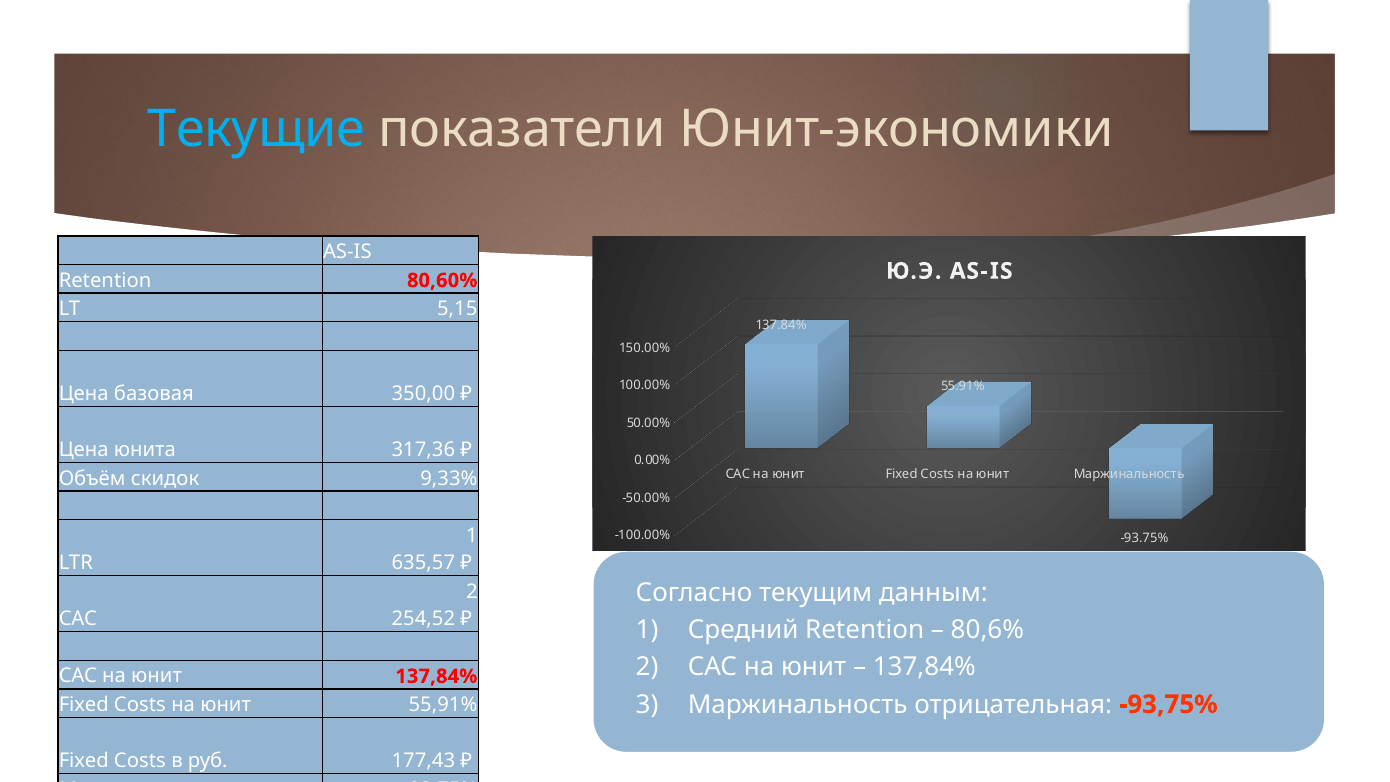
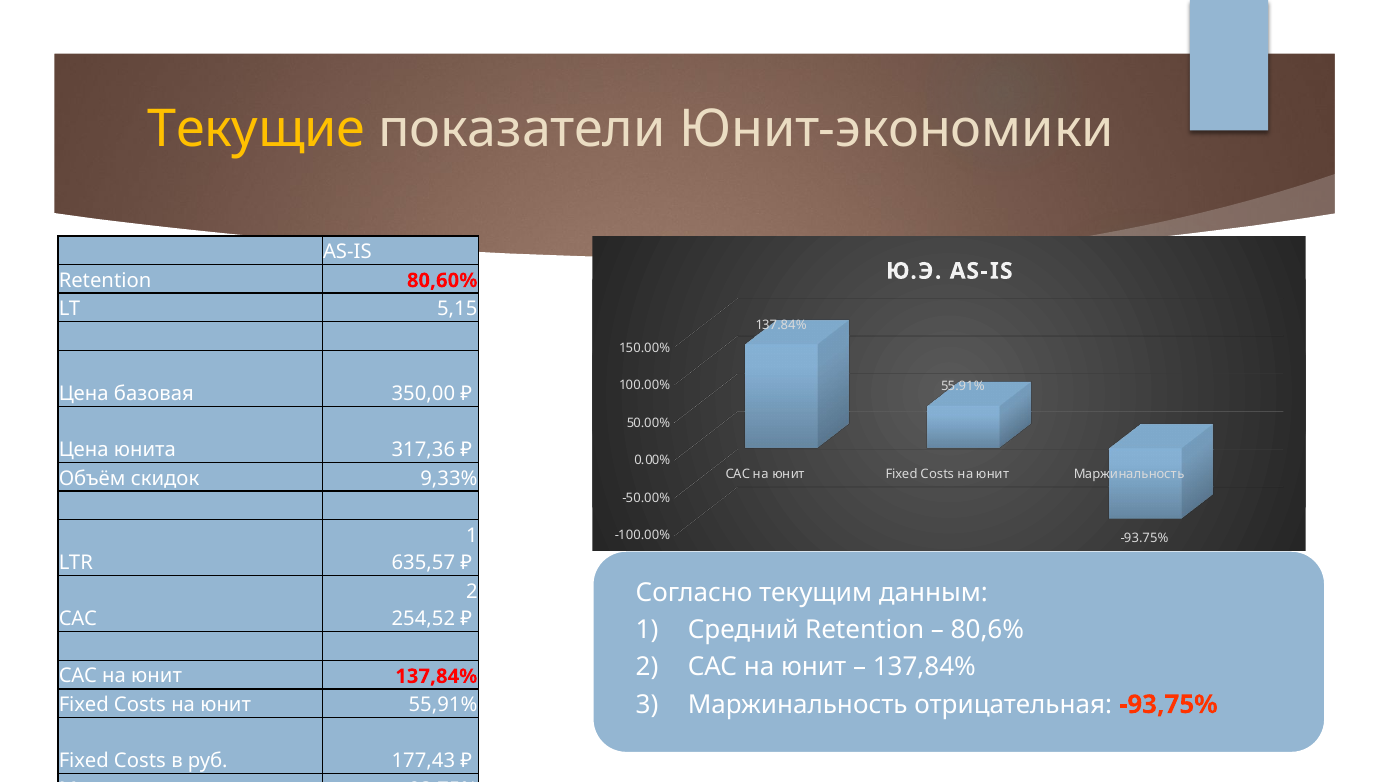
Текущие colour: light blue -> yellow
